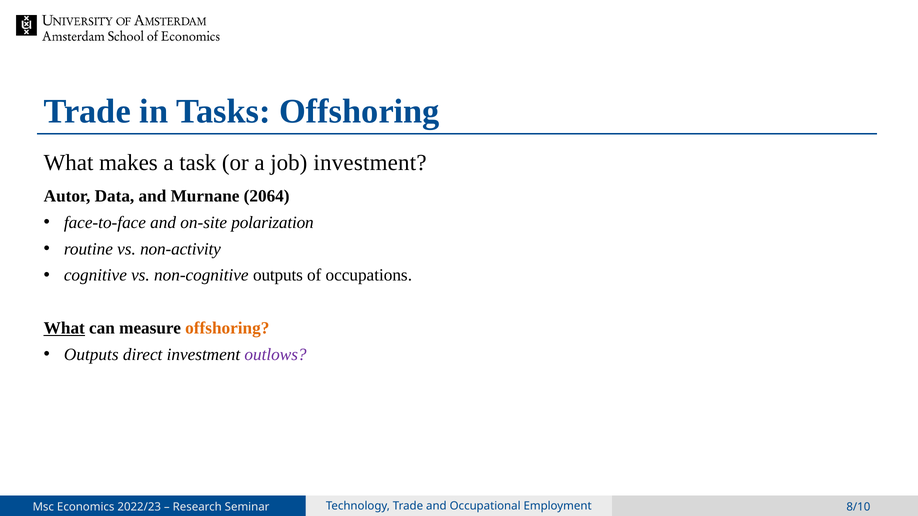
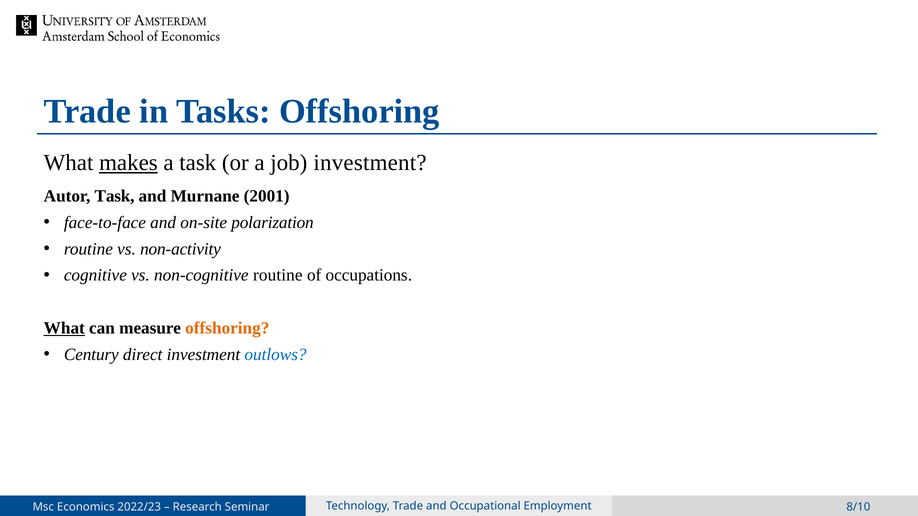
makes underline: none -> present
Autor Data: Data -> Task
2064: 2064 -> 2001
non-cognitive outputs: outputs -> routine
Outputs at (91, 355): Outputs -> Century
outlows colour: purple -> blue
